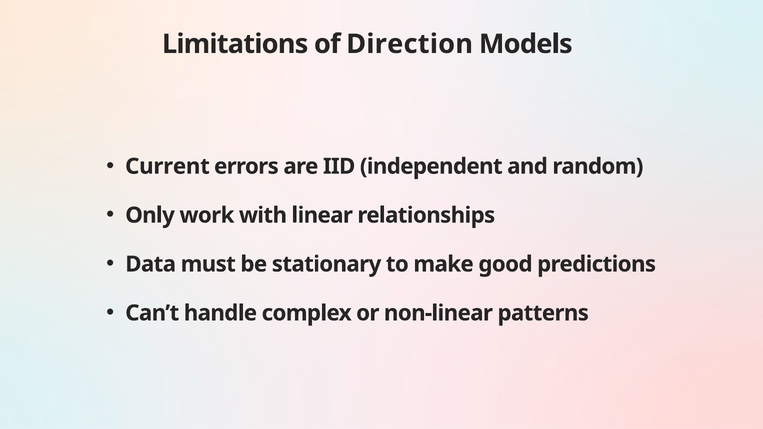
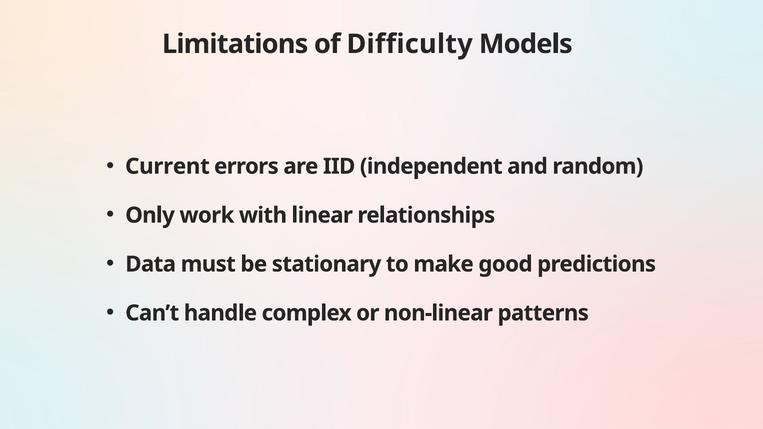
Direction: Direction -> Difficulty
